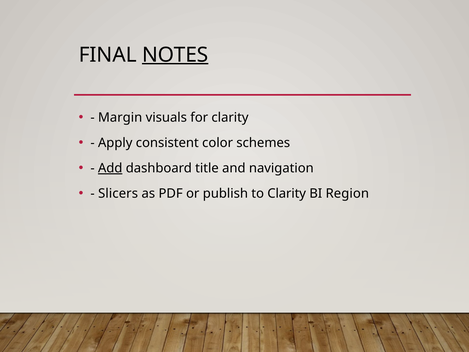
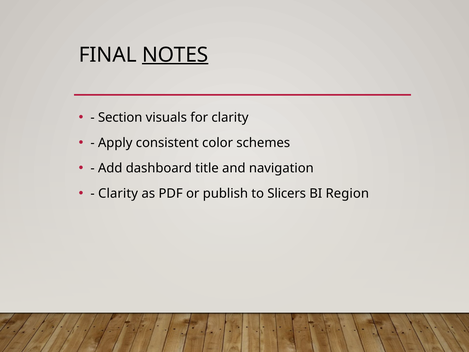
Margin: Margin -> Section
Add underline: present -> none
Slicers at (118, 193): Slicers -> Clarity
to Clarity: Clarity -> Slicers
